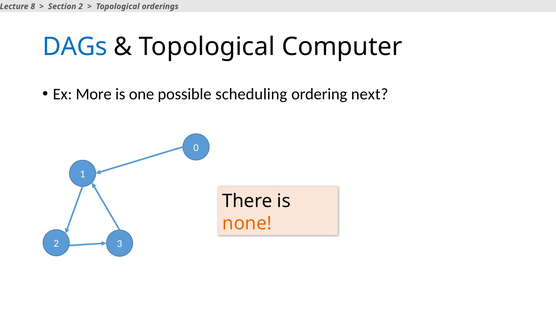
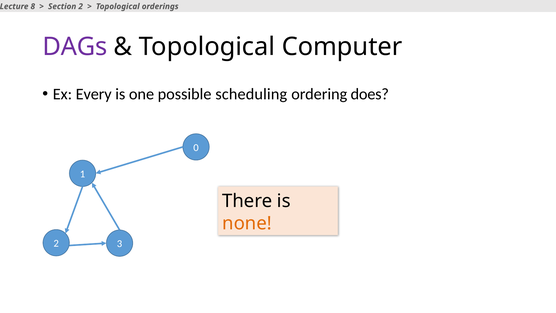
DAGs colour: blue -> purple
More: More -> Every
next: next -> does
